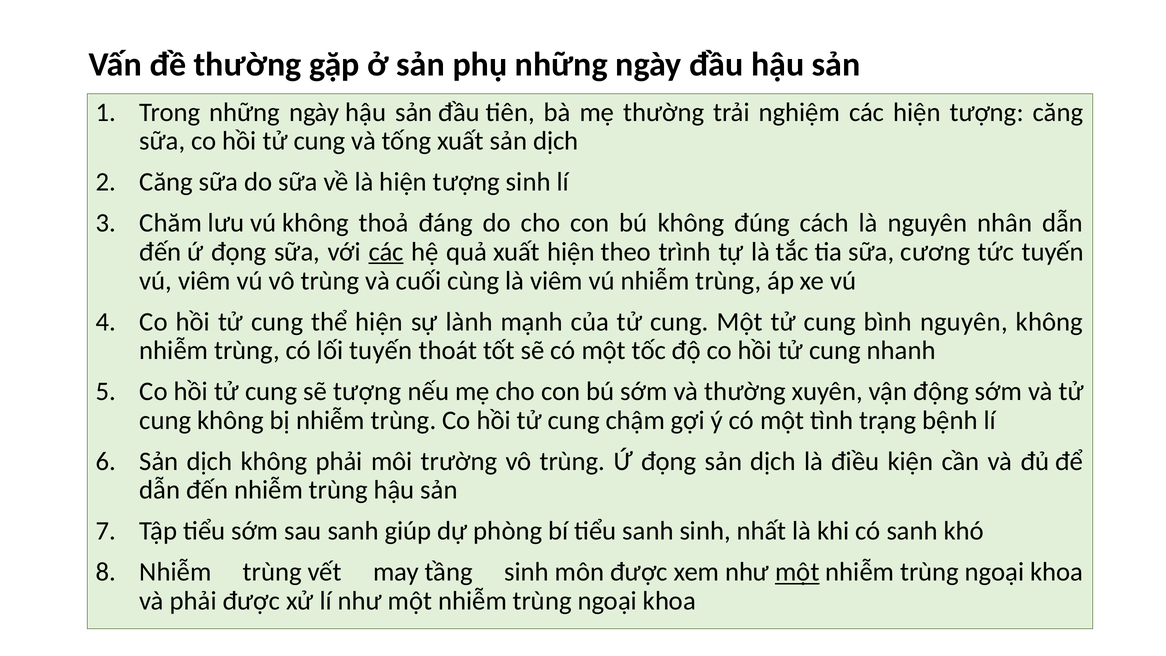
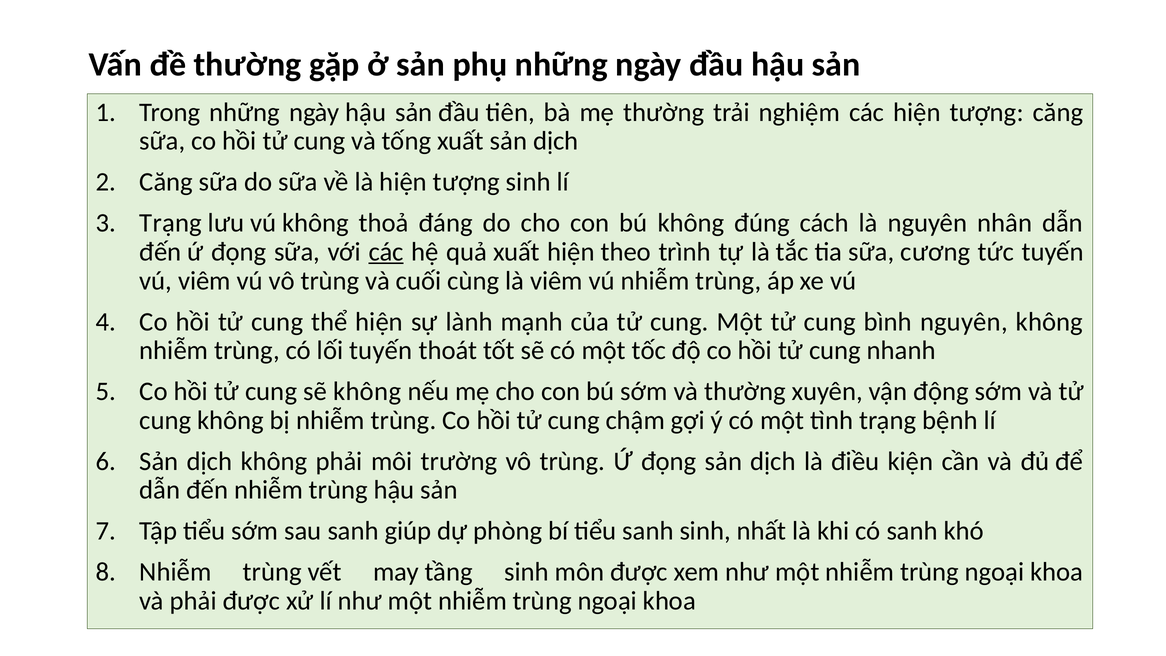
Chăm at (171, 223): Chăm -> Trạng
sẽ tượng: tượng -> không
một at (797, 572) underline: present -> none
